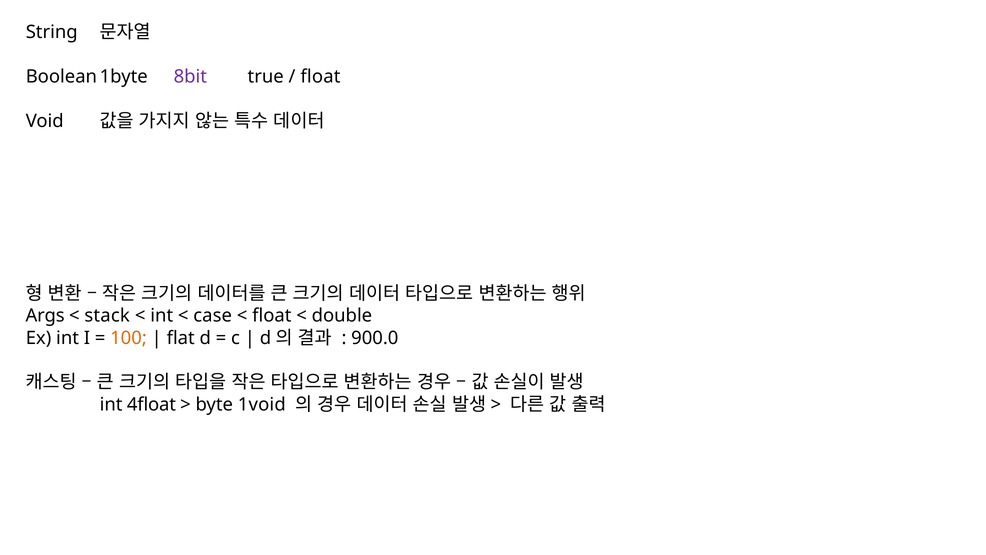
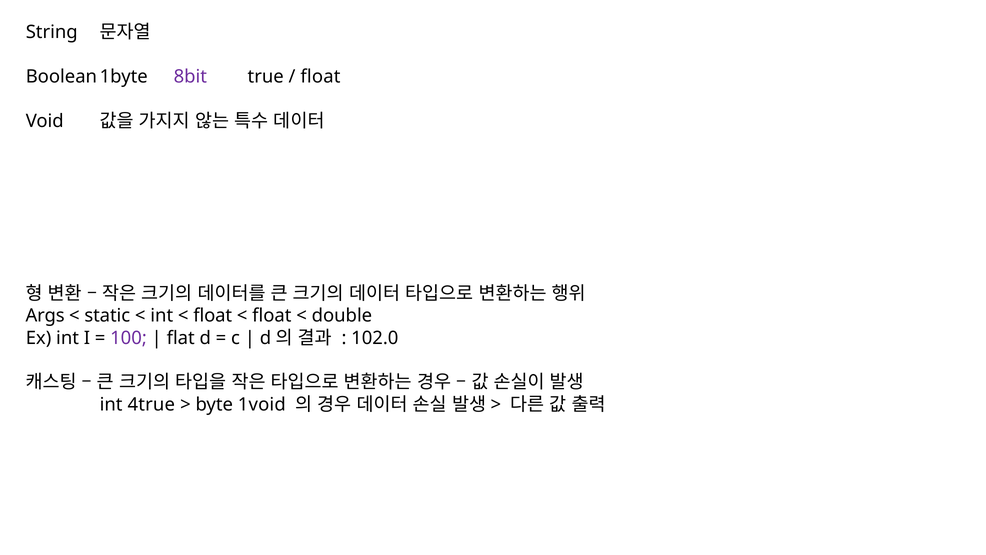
stack: stack -> static
case at (213, 315): case -> float
100 colour: orange -> purple
900.0: 900.0 -> 102.0
4float: 4float -> 4true
